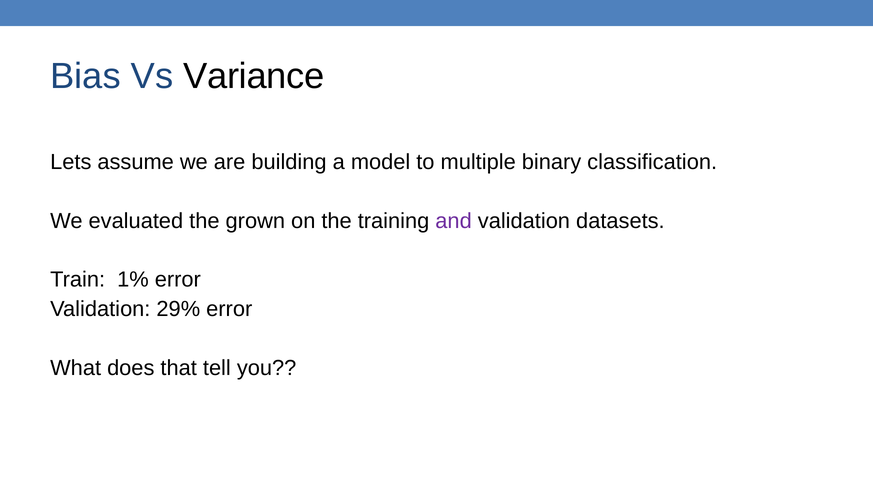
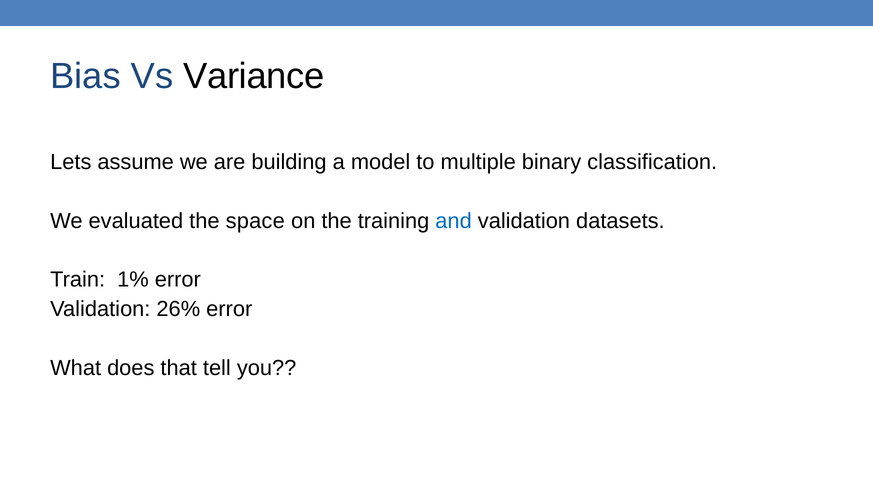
grown: grown -> space
and colour: purple -> blue
29%: 29% -> 26%
